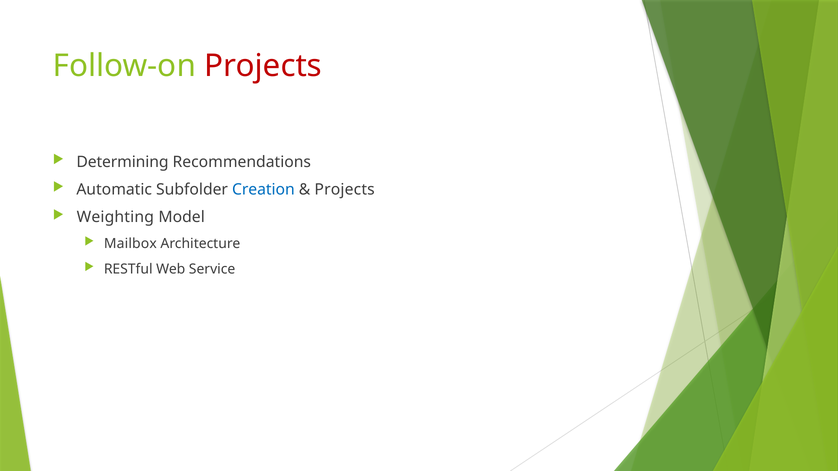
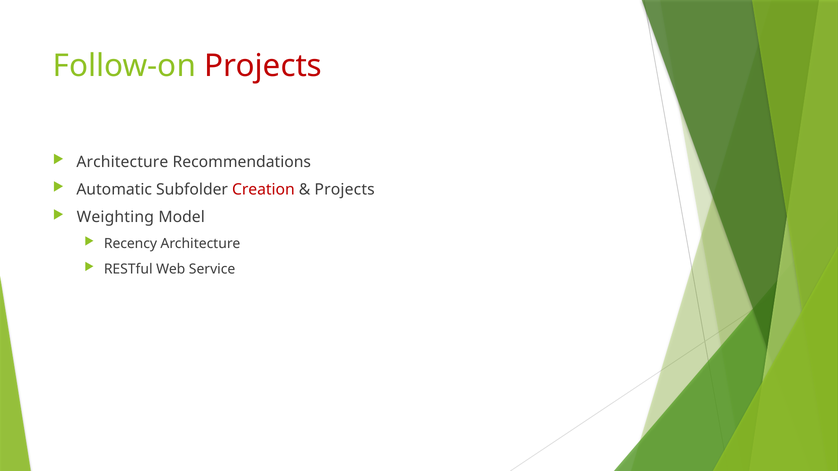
Determining at (122, 162): Determining -> Architecture
Creation colour: blue -> red
Mailbox: Mailbox -> Recency
